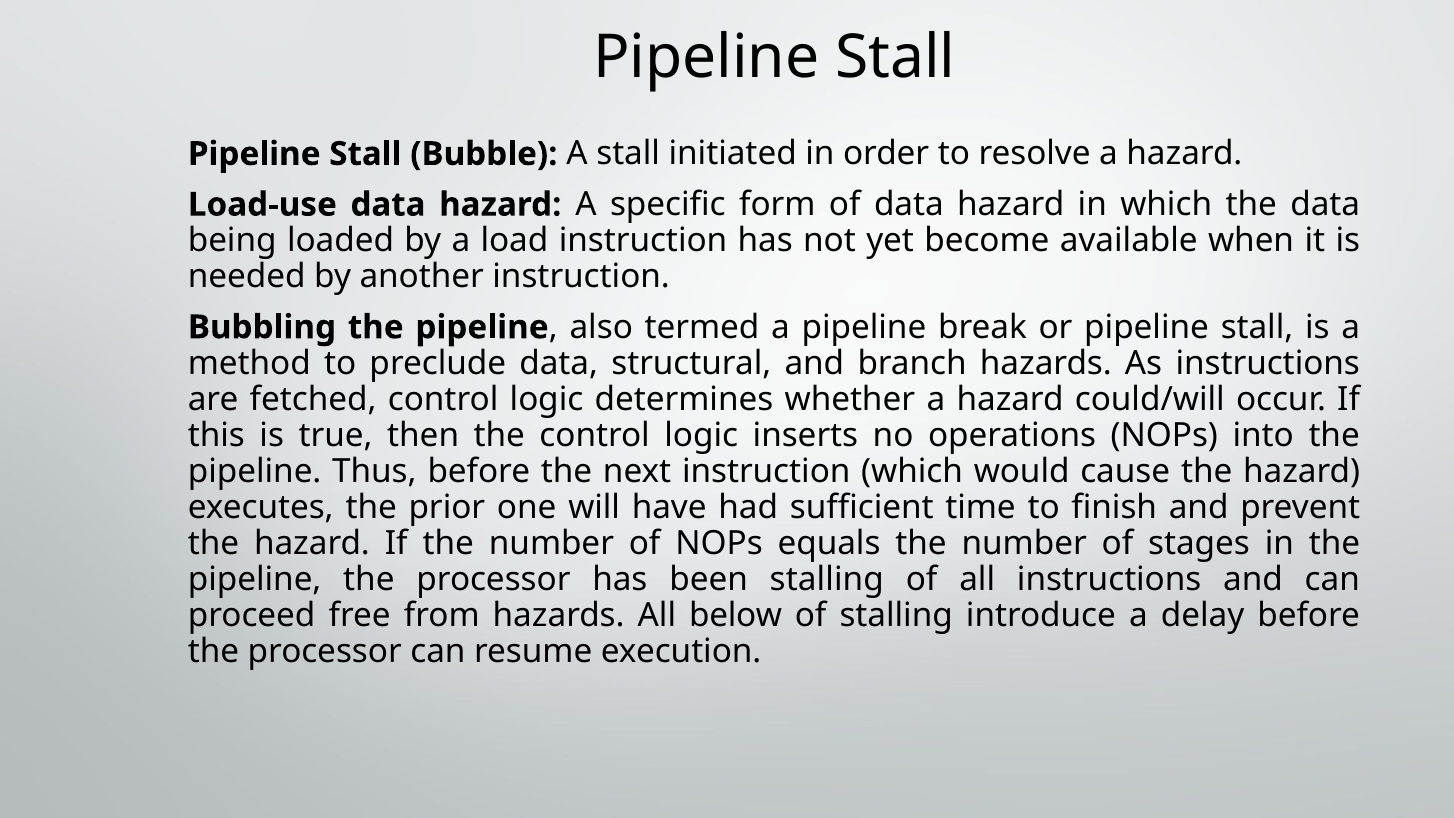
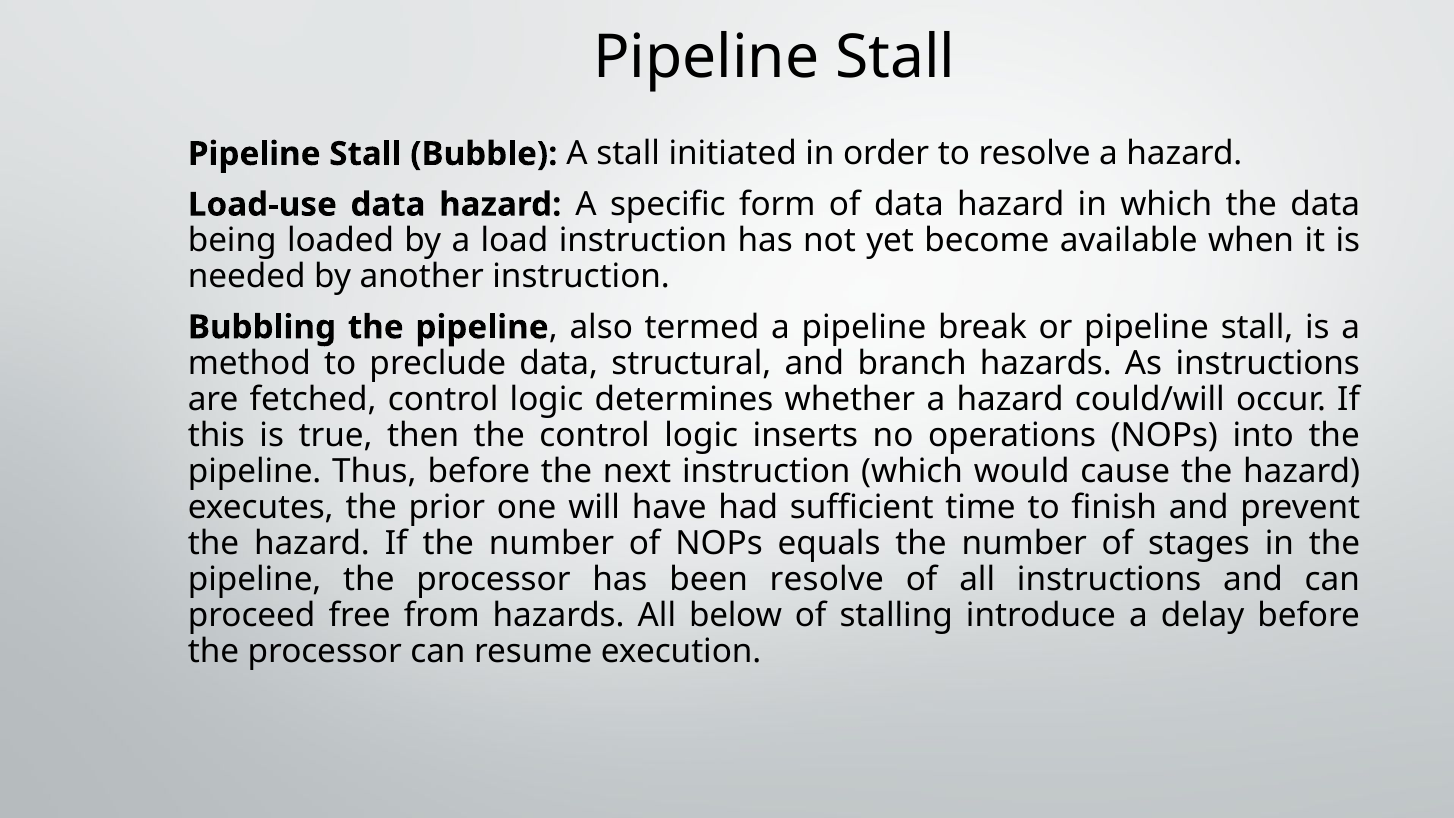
been stalling: stalling -> resolve
